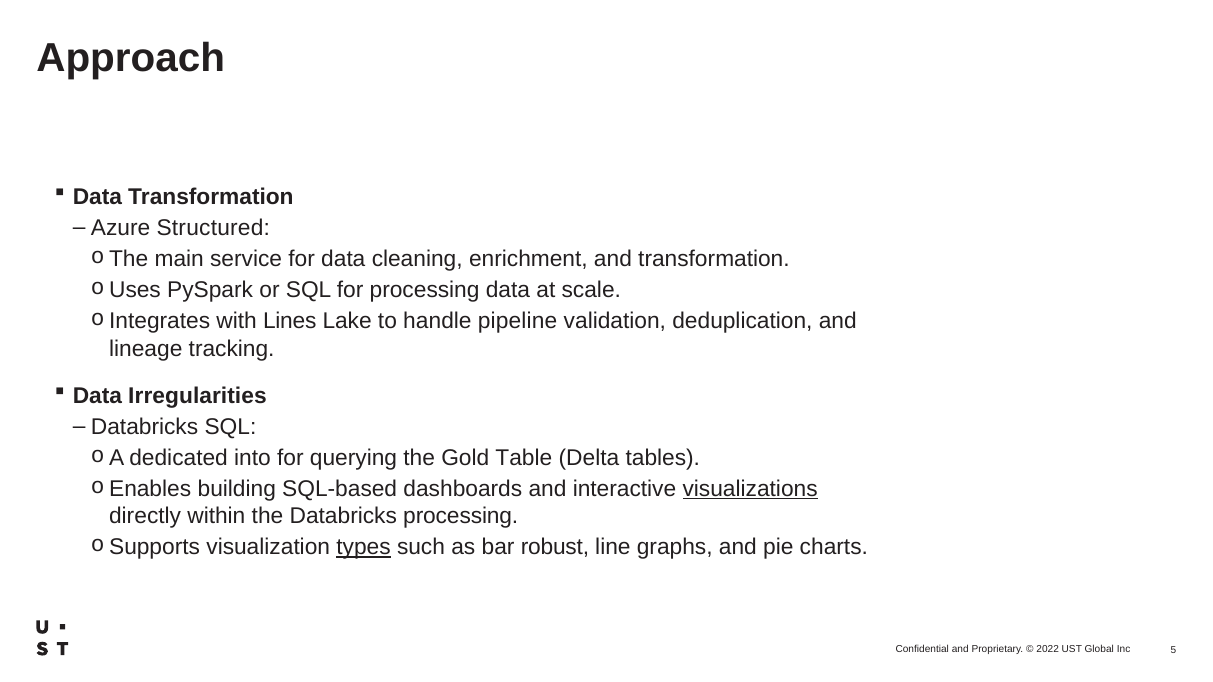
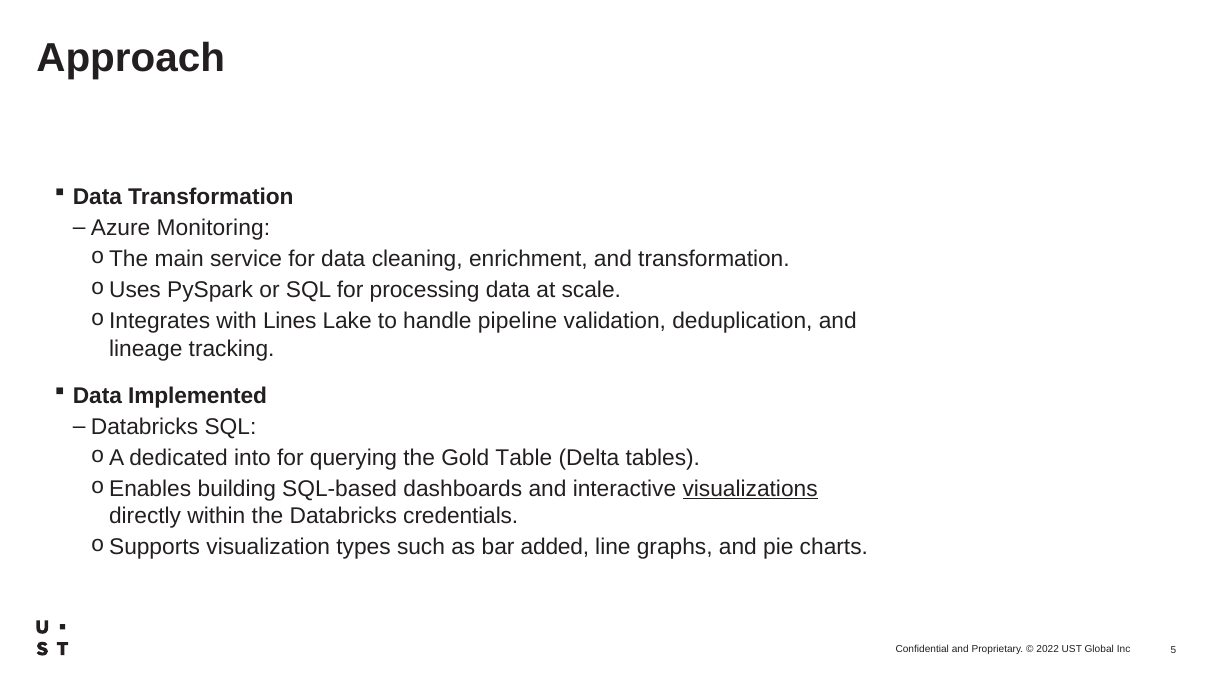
Structured: Structured -> Monitoring
Irregularities: Irregularities -> Implemented
Databricks processing: processing -> credentials
types underline: present -> none
robust: robust -> added
